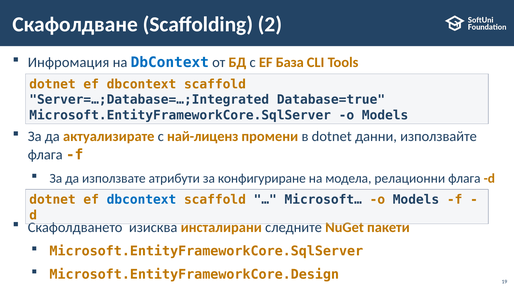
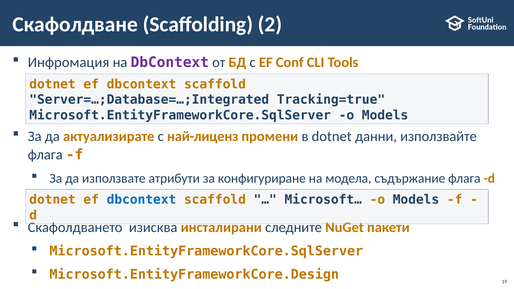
DbContext at (170, 63) colour: blue -> purple
База: База -> Conf
Database=true: Database=true -> Tracking=true
релационни: релационни -> съдържание
